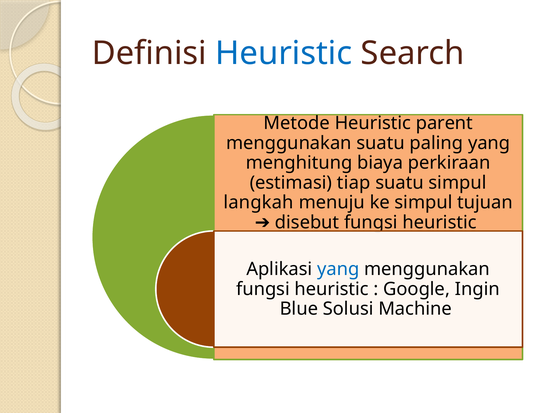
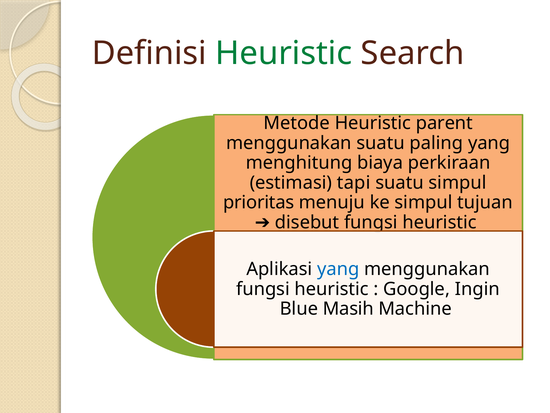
Heuristic at (284, 53) colour: blue -> green
tiap: tiap -> tapi
langkah: langkah -> prioritas
Solusi: Solusi -> Masih
